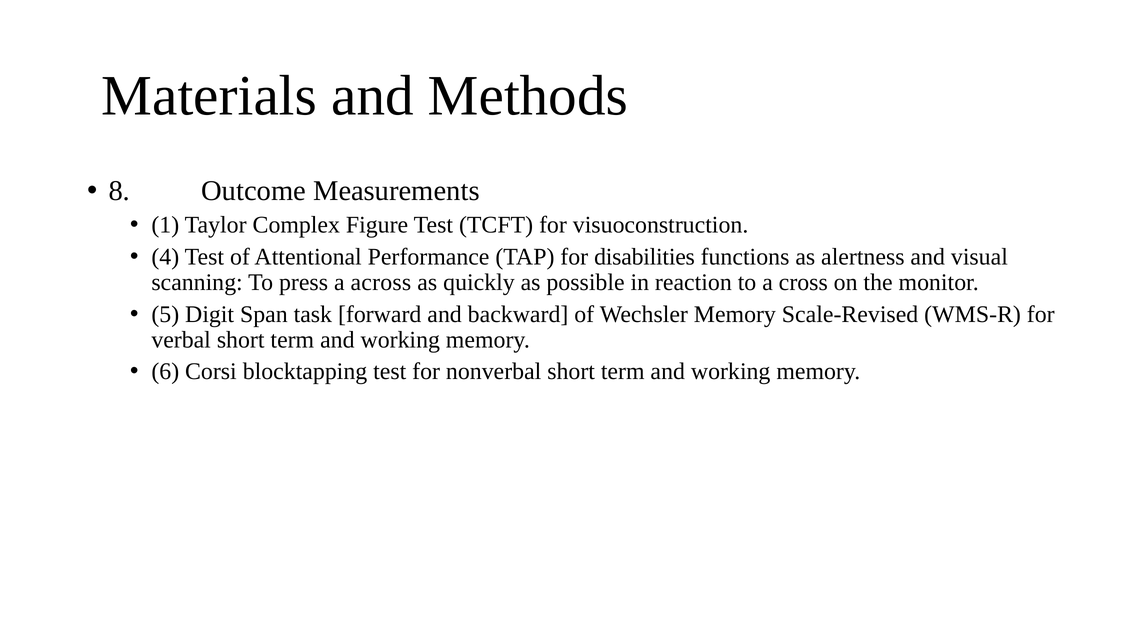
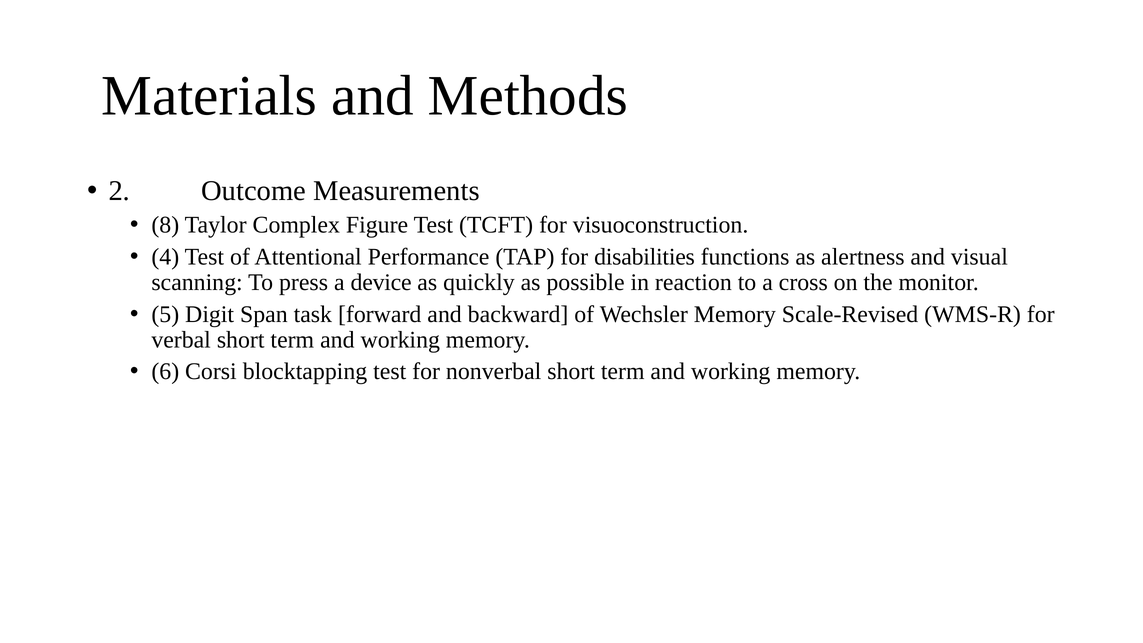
8: 8 -> 2
1: 1 -> 8
across: across -> device
